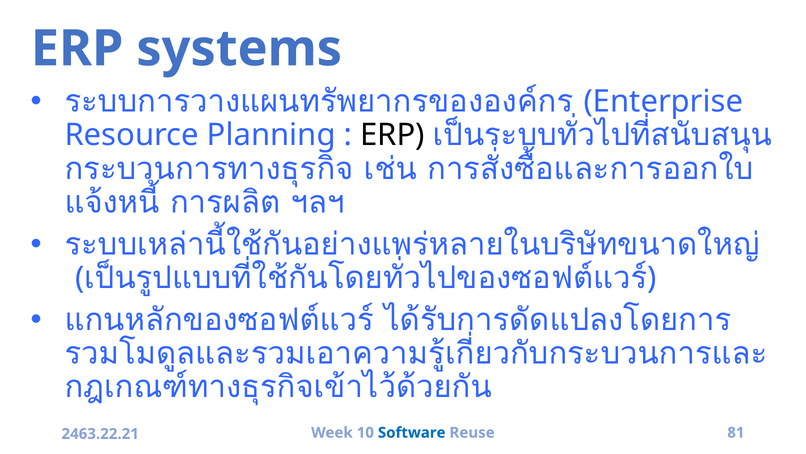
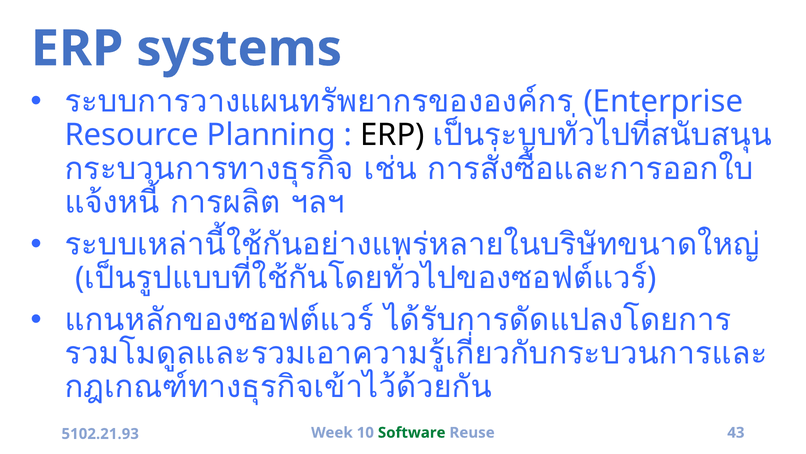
Software colour: blue -> green
81: 81 -> 43
2463.22.21: 2463.22.21 -> 5102.21.93
